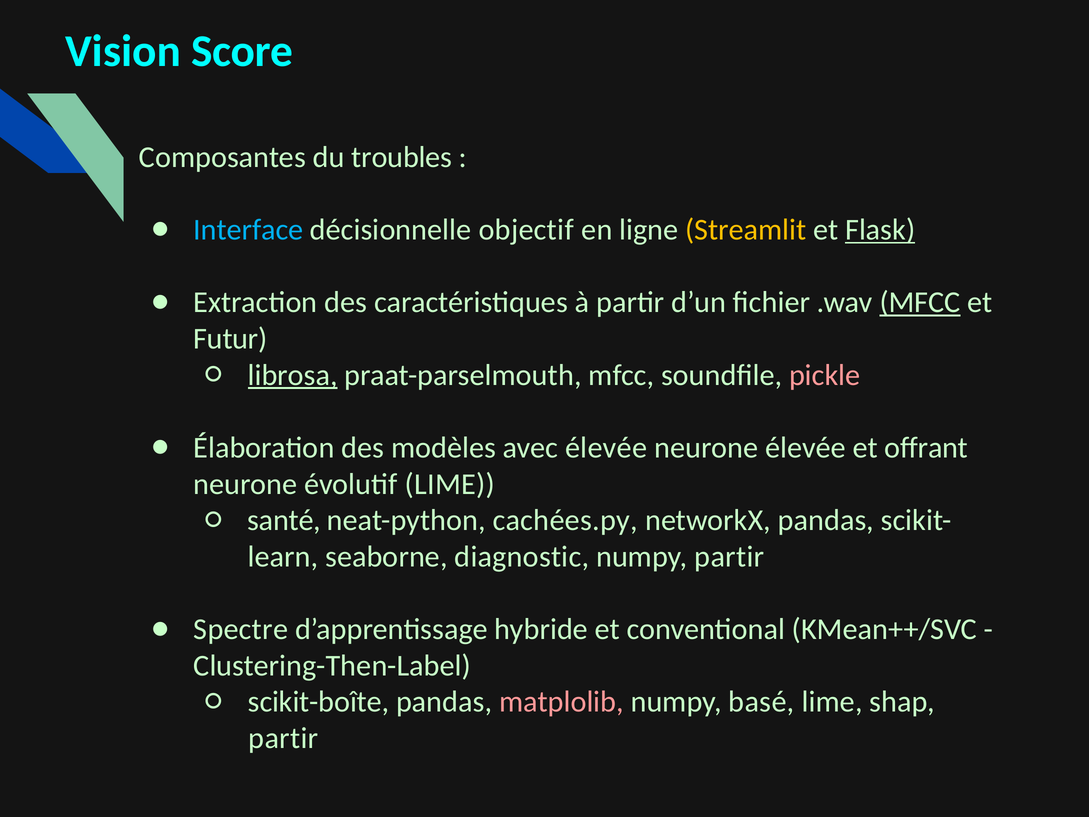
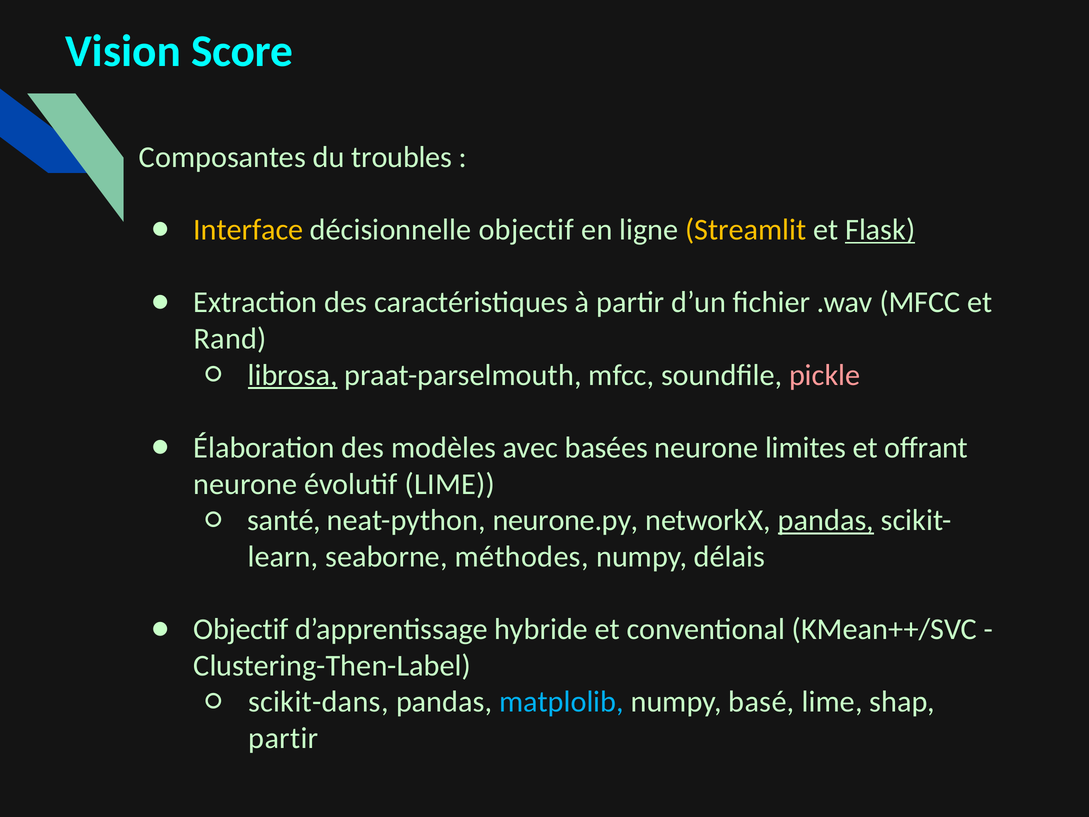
Interface colour: light blue -> yellow
MFCC at (920, 302) underline: present -> none
Futur: Futur -> Rand
avec élevée: élevée -> basées
neurone élevée: élevée -> limites
cachées.py: cachées.py -> neurone.py
pandas at (826, 520) underline: none -> present
diagnostic: diagnostic -> méthodes
numpy partir: partir -> délais
Spectre at (241, 629): Spectre -> Objectif
scikit-boîte: scikit-boîte -> scikit-dans
matplolib colour: pink -> light blue
